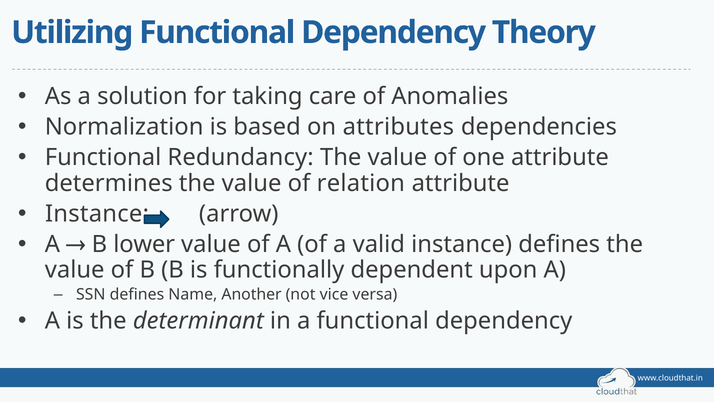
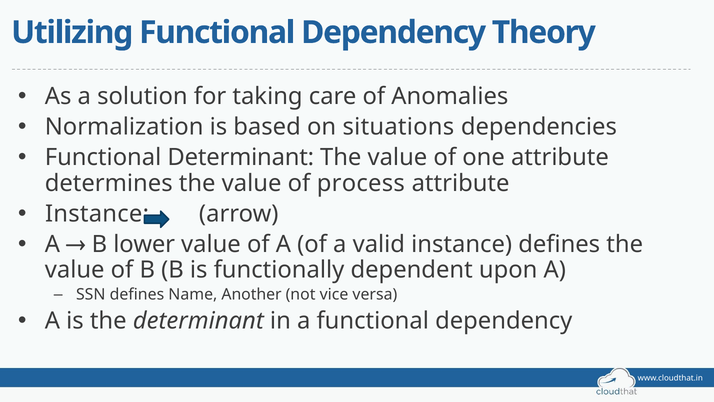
attributes: attributes -> situations
Functional Redundancy: Redundancy -> Determinant
relation: relation -> process
